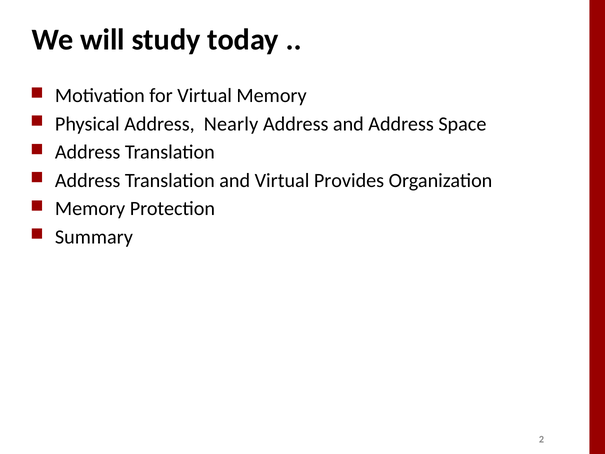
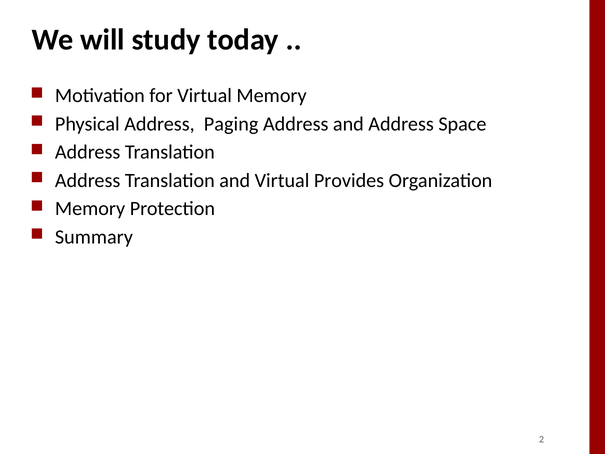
Nearly: Nearly -> Paging
